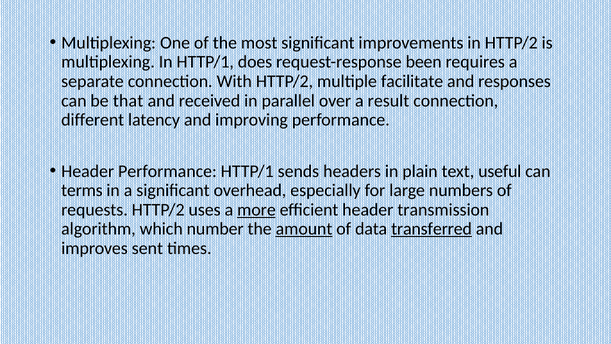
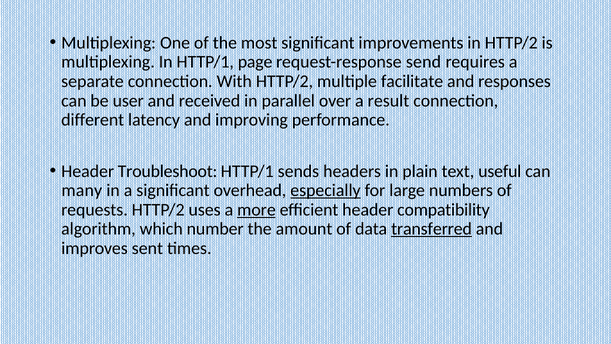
does: does -> page
been: been -> send
that: that -> user
Header Performance: Performance -> Troubleshoot
terms: terms -> many
especially underline: none -> present
transmission: transmission -> compatibility
amount underline: present -> none
